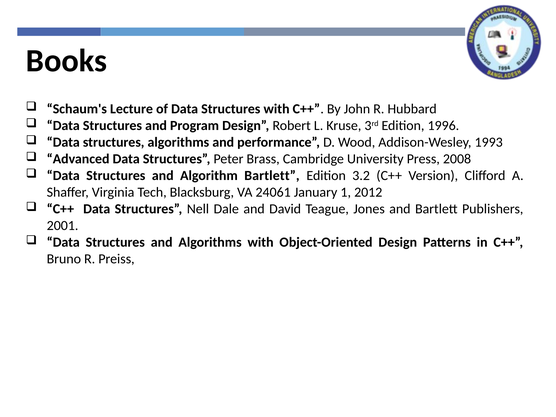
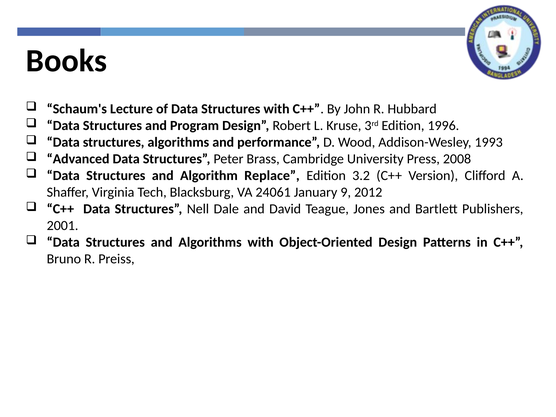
Algorithm Bartlett: Bartlett -> Replace
1: 1 -> 9
